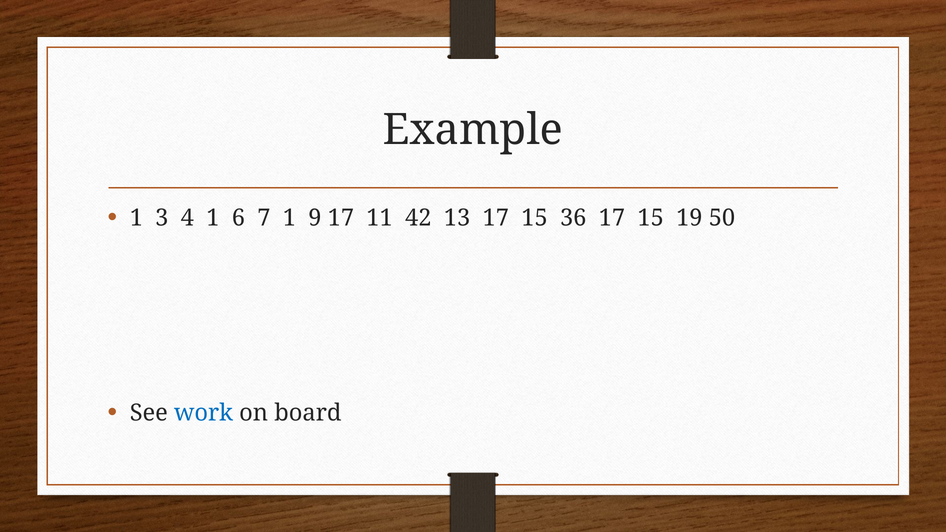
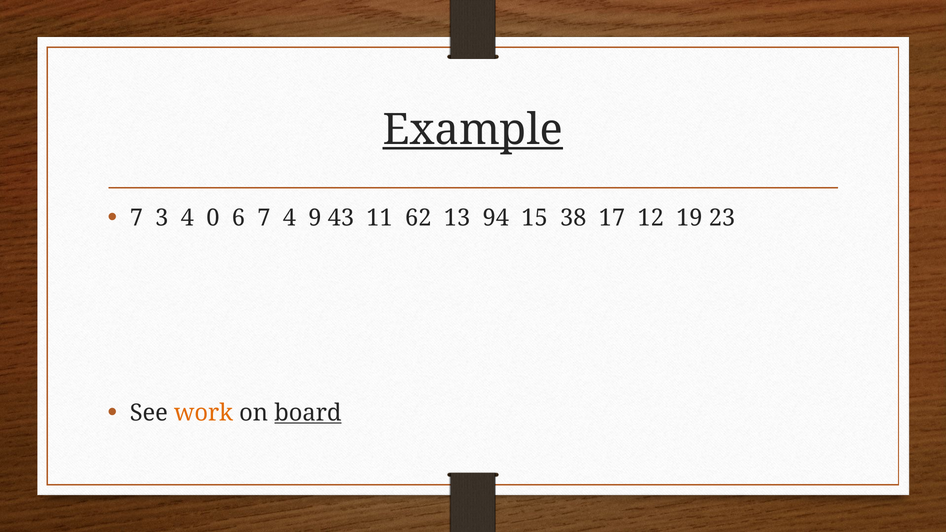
Example underline: none -> present
1 at (136, 218): 1 -> 7
4 1: 1 -> 0
7 1: 1 -> 4
9 17: 17 -> 43
42: 42 -> 62
13 17: 17 -> 94
36: 36 -> 38
15 at (651, 218): 15 -> 12
50: 50 -> 23
work colour: blue -> orange
board underline: none -> present
